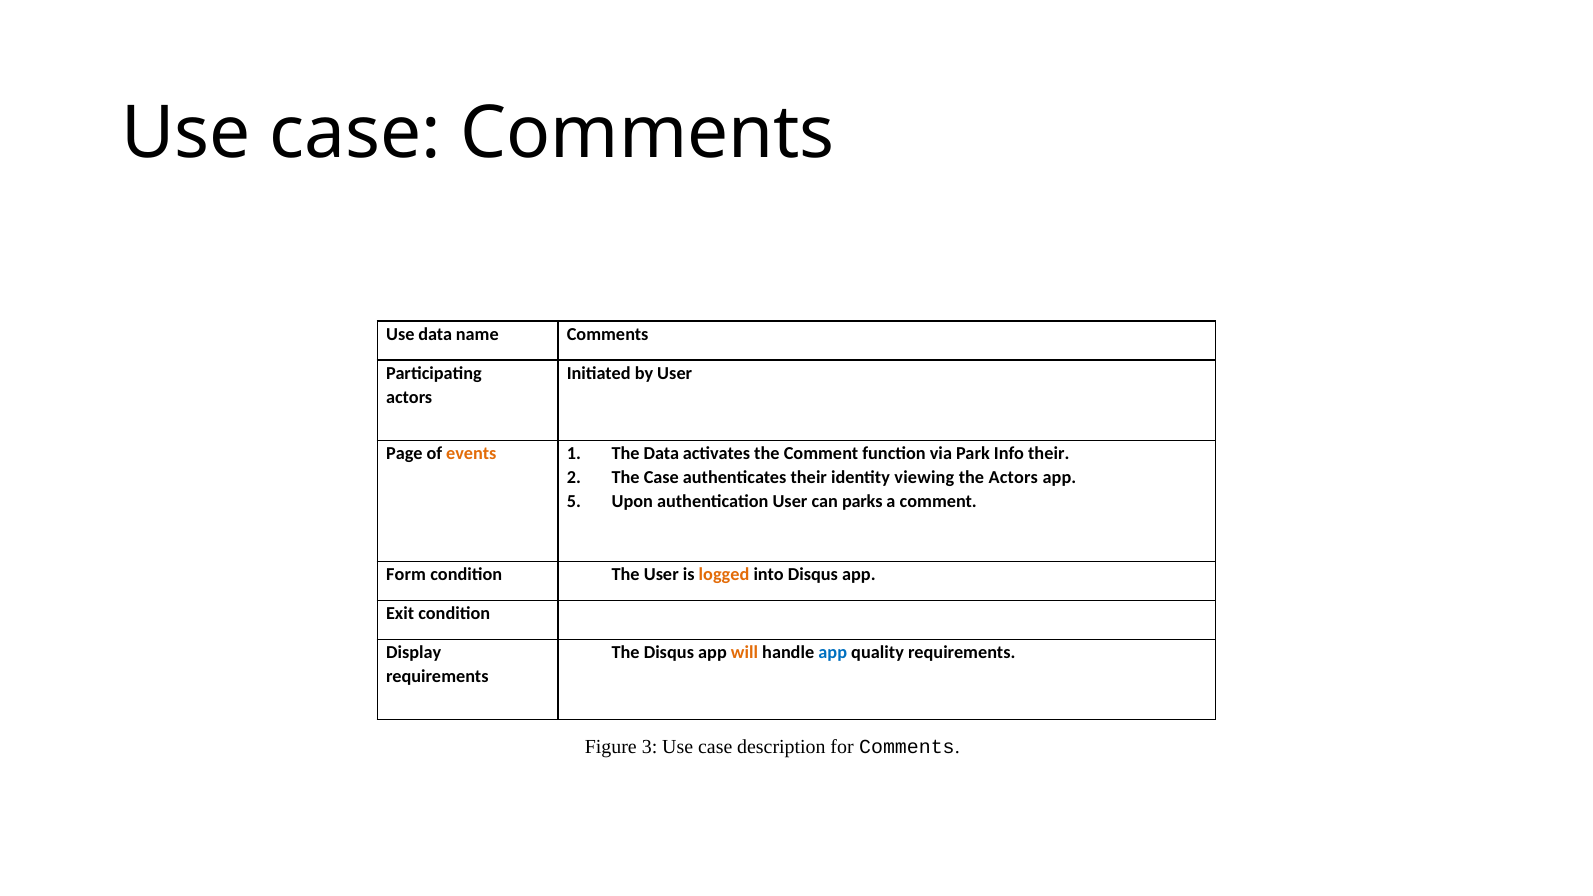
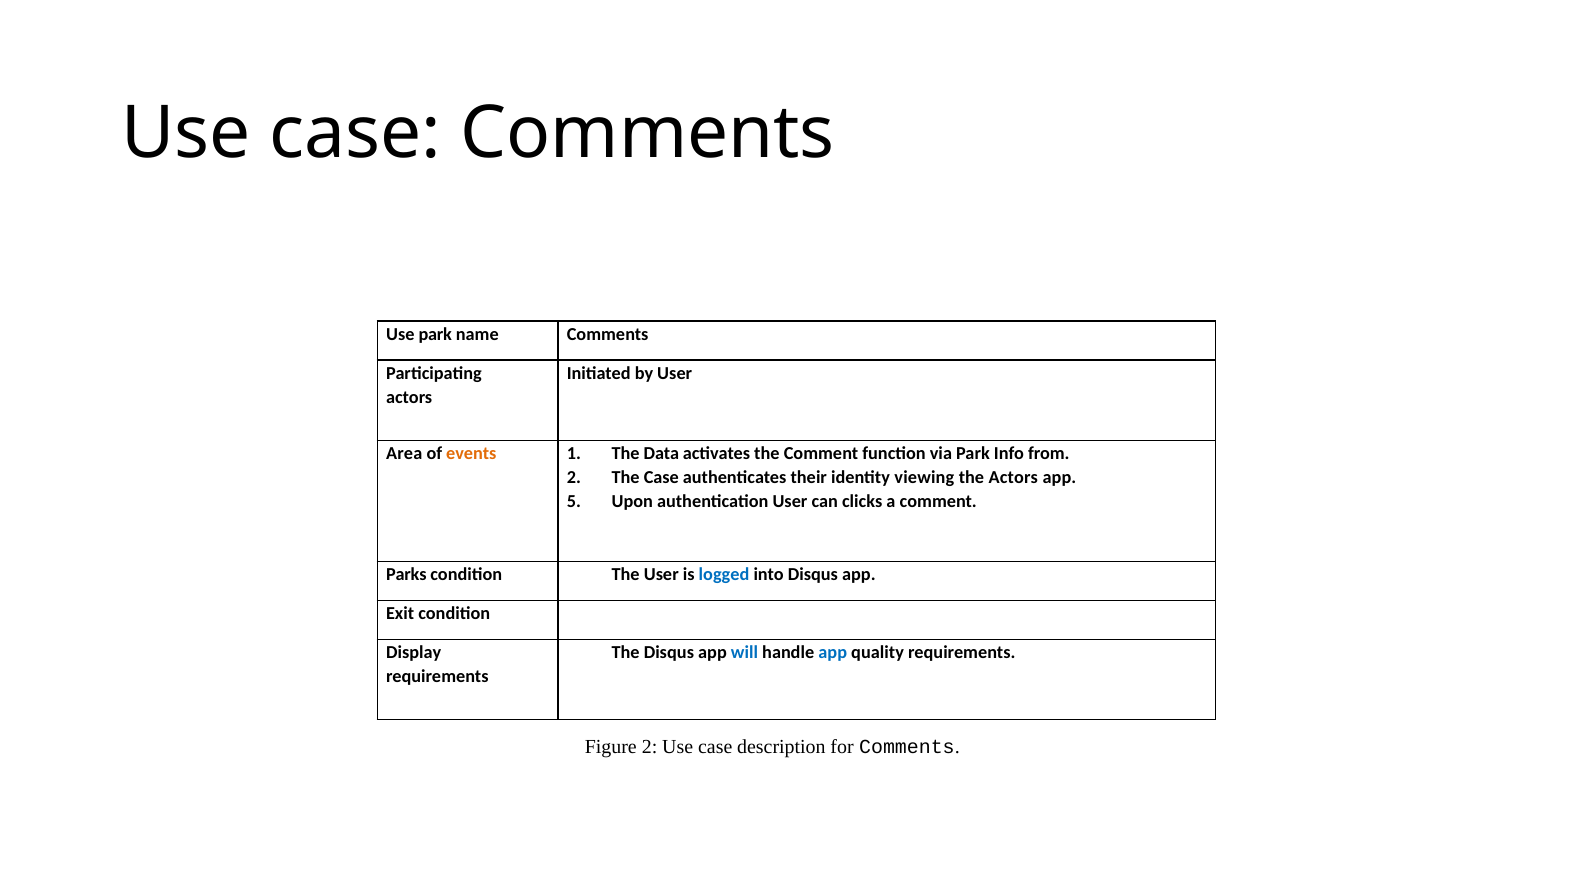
Use data: data -> park
Page: Page -> Area
Info their: their -> from
parks: parks -> clicks
Form: Form -> Parks
logged colour: orange -> blue
will colour: orange -> blue
Figure 3: 3 -> 2
